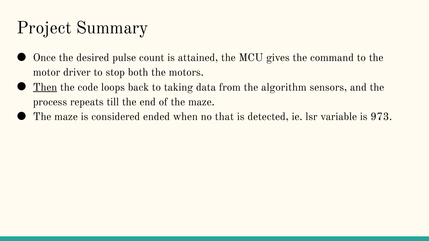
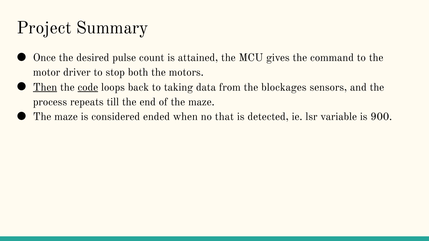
code underline: none -> present
algorithm: algorithm -> blockages
973: 973 -> 900
